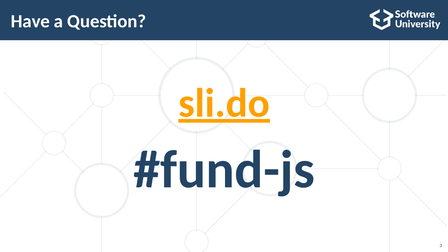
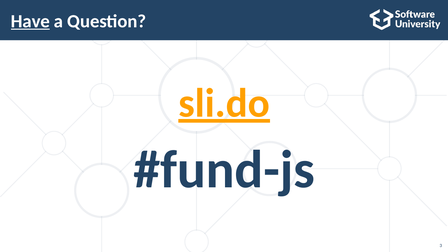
Have underline: none -> present
